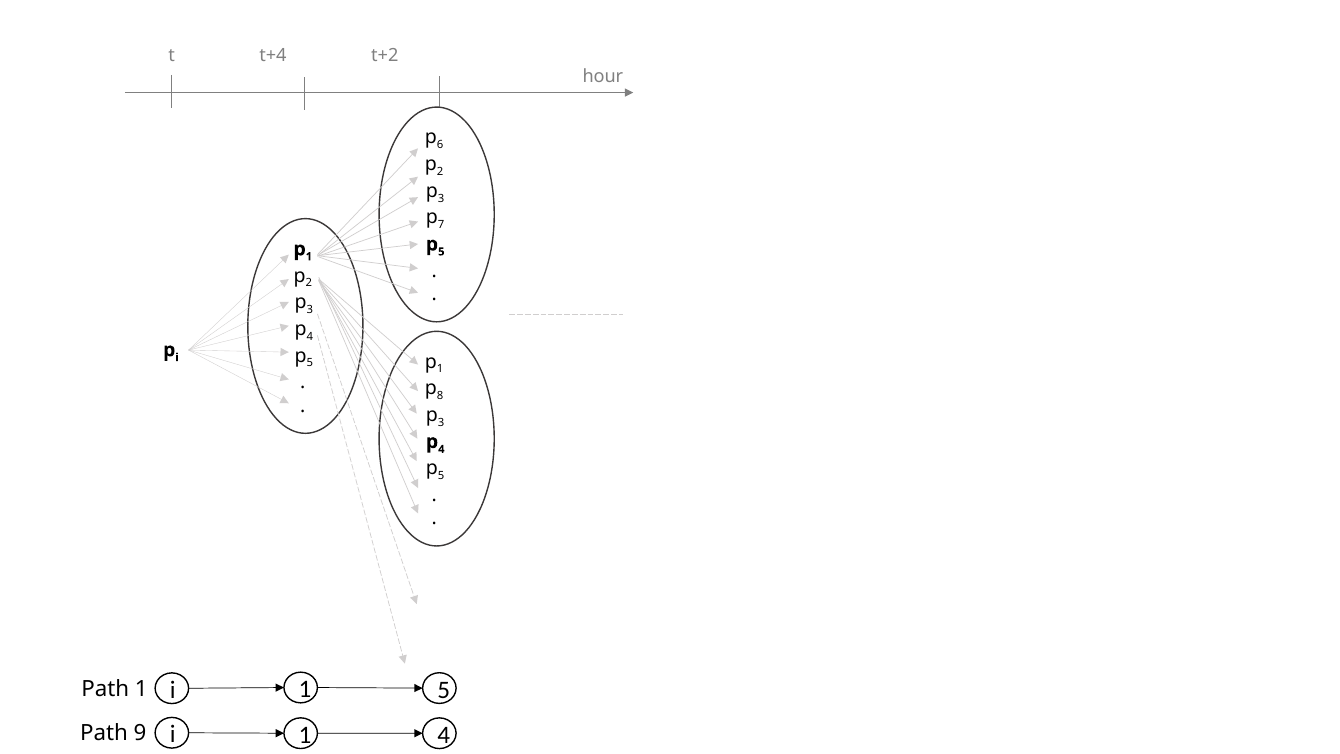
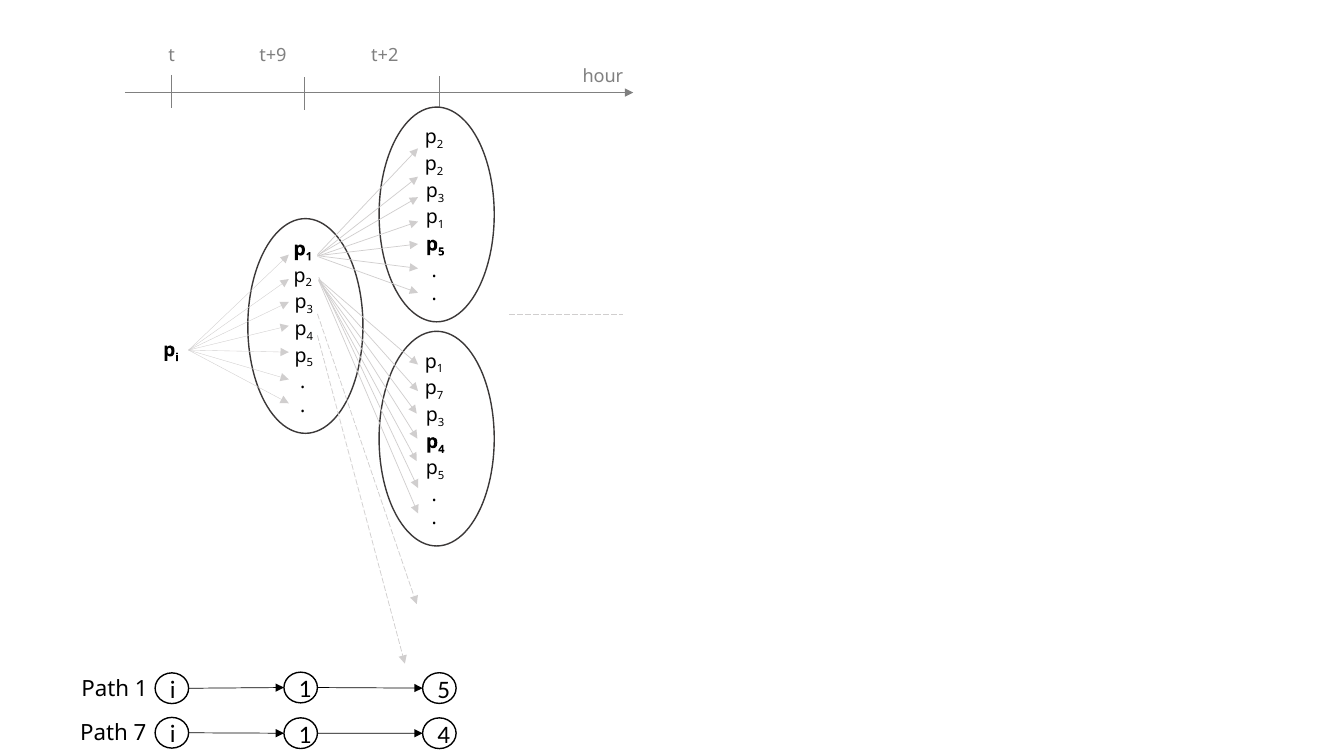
t+4: t+4 -> t+9
6 at (440, 145): 6 -> 2
7 at (441, 225): 7 -> 1
8 at (440, 396): 8 -> 7
Path 9: 9 -> 7
